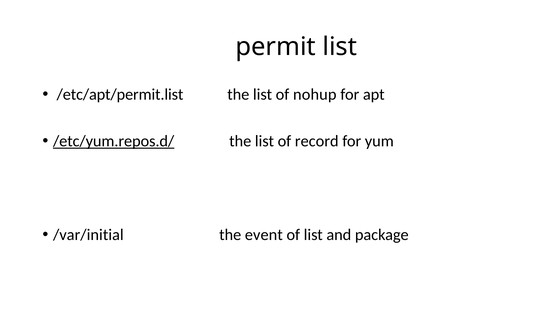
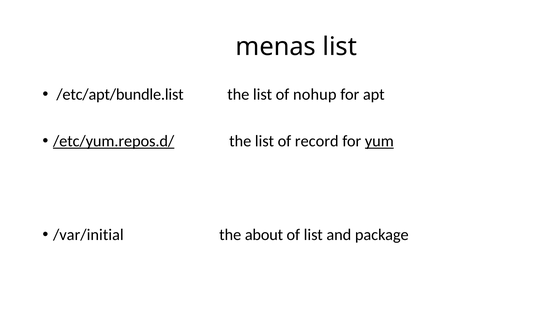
permit: permit -> menas
/etc/apt/permit.list: /etc/apt/permit.list -> /etc/apt/bundle.list
yum underline: none -> present
event: event -> about
